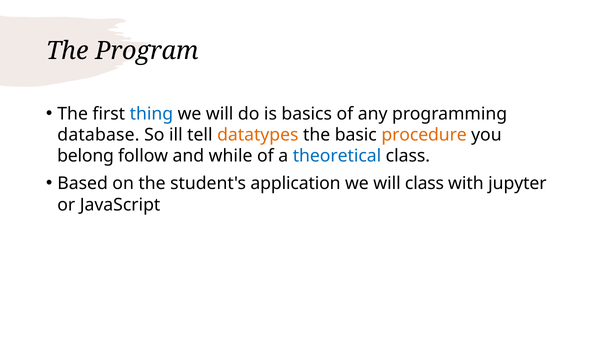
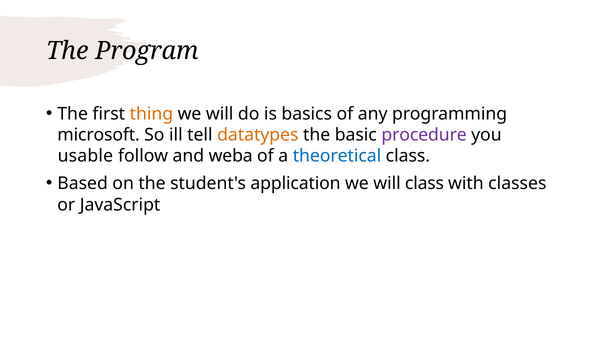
thing colour: blue -> orange
database: database -> microsoft
procedure colour: orange -> purple
belong: belong -> usable
while: while -> weba
jupyter: jupyter -> classes
